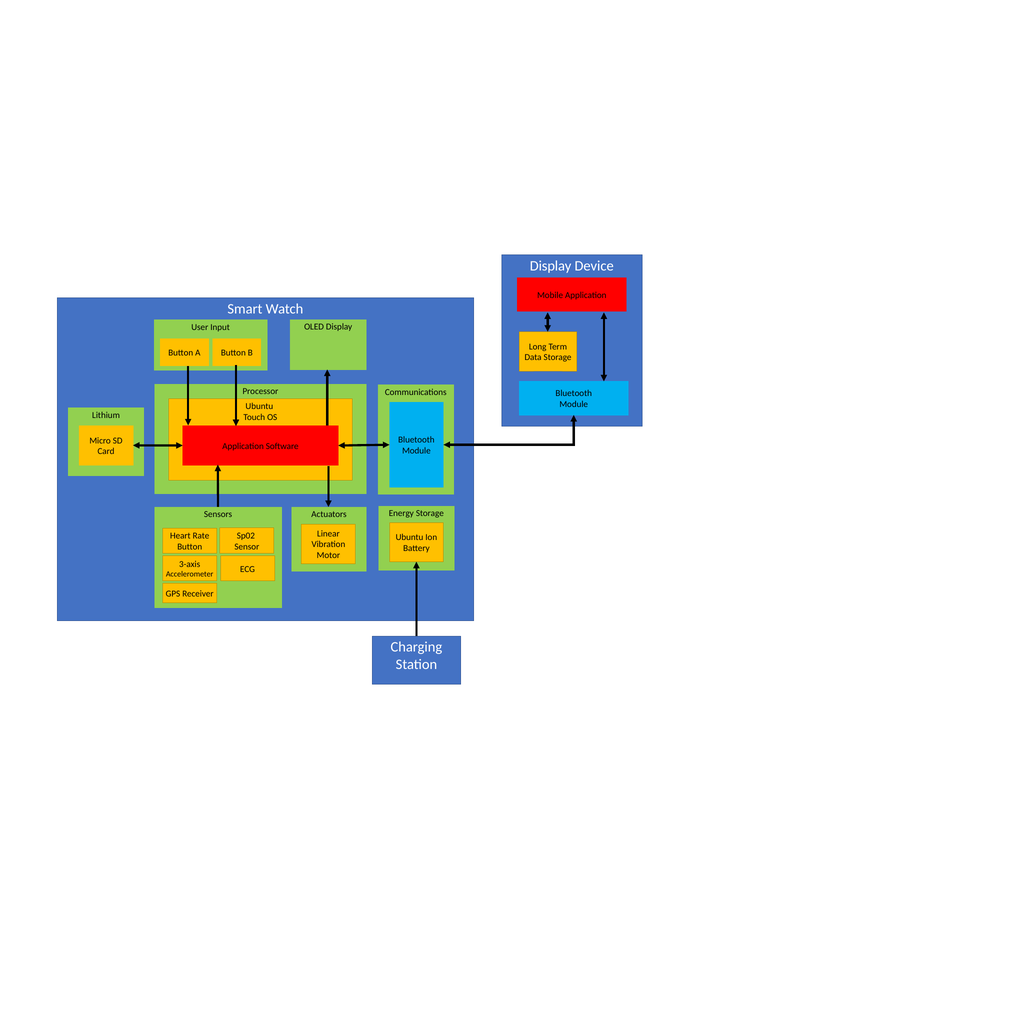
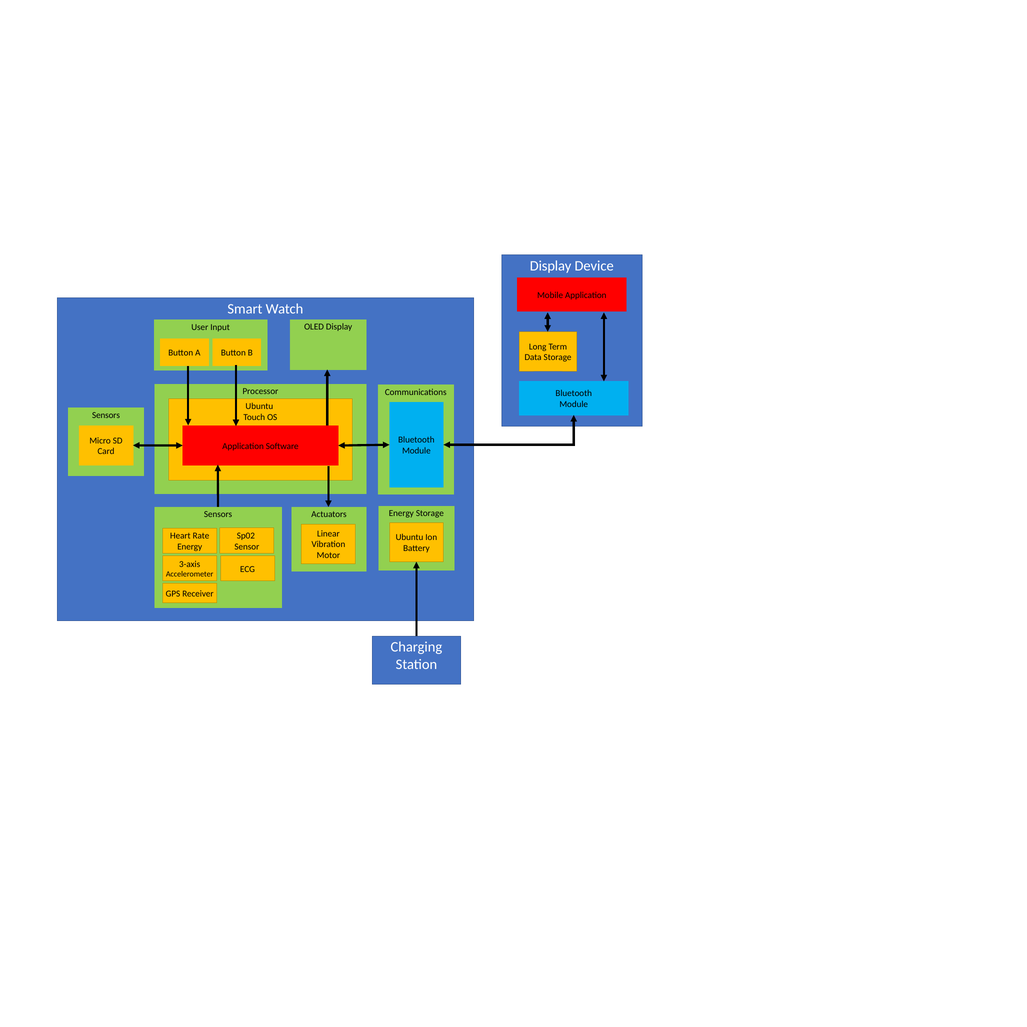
Lithium at (106, 415): Lithium -> Sensors
Button at (190, 547): Button -> Energy
